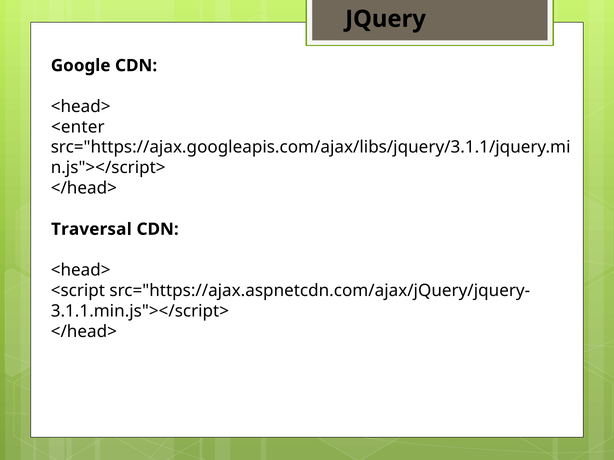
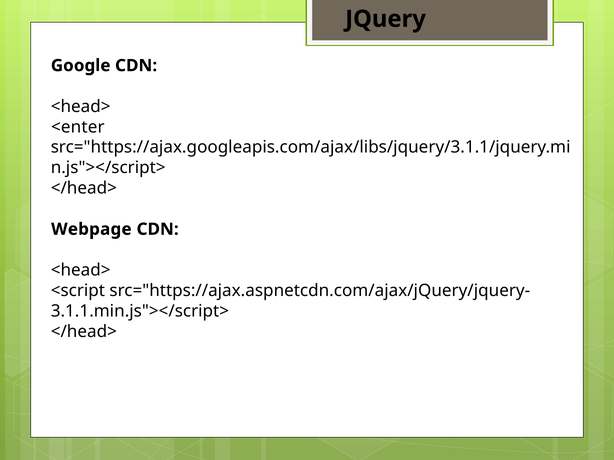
Traversal: Traversal -> Webpage
